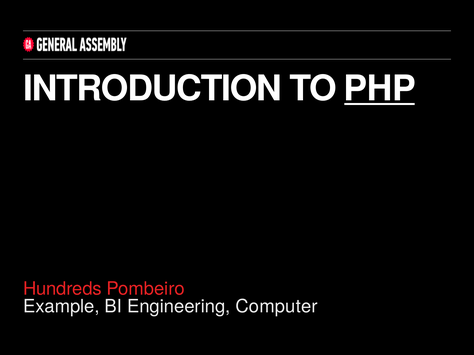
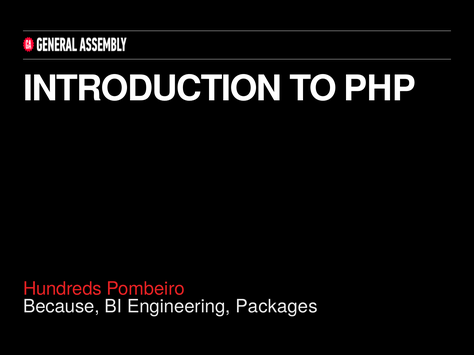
PHP underline: present -> none
Example: Example -> Because
Computer: Computer -> Packages
